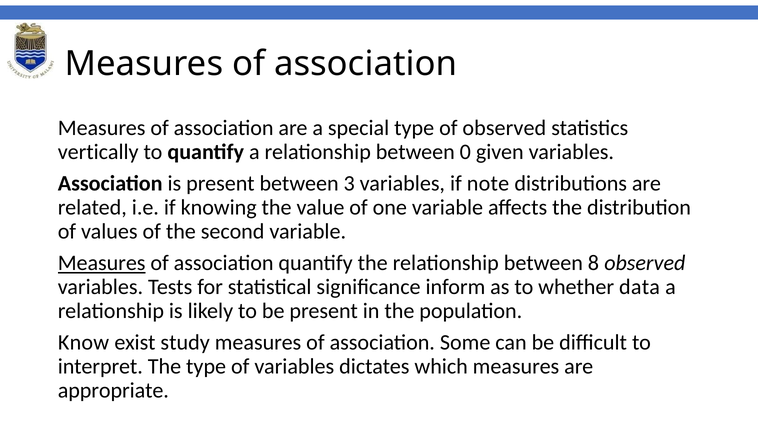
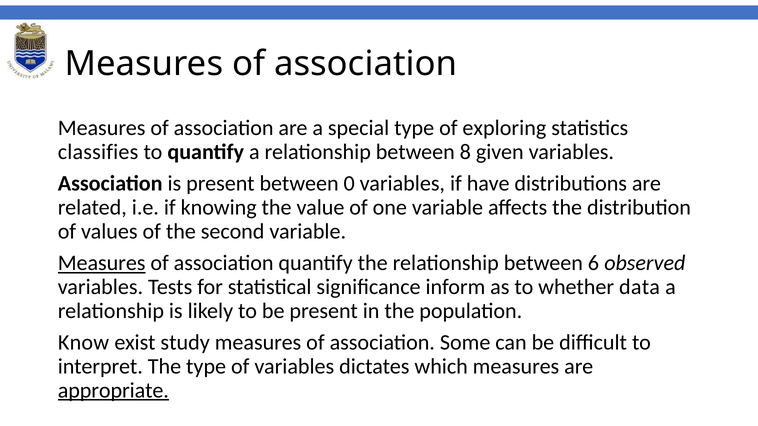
of observed: observed -> exploring
vertically: vertically -> classifies
0: 0 -> 8
3: 3 -> 0
note: note -> have
8: 8 -> 6
appropriate underline: none -> present
